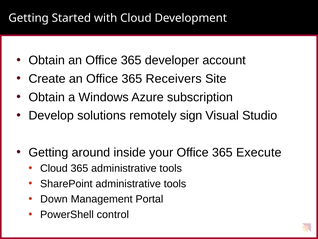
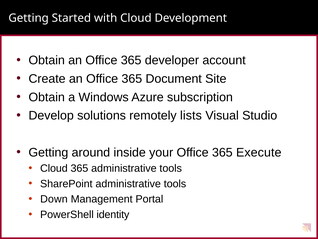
Receivers: Receivers -> Document
sign: sign -> lists
control: control -> identity
